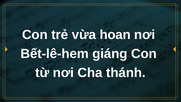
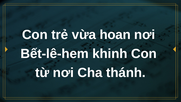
giáng: giáng -> khinh
